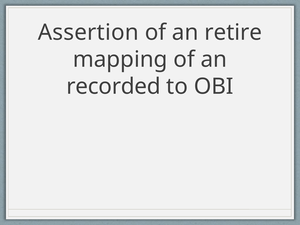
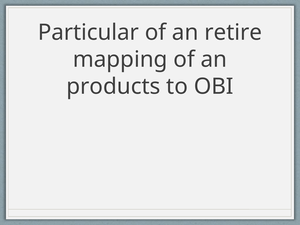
Assertion: Assertion -> Particular
recorded: recorded -> products
